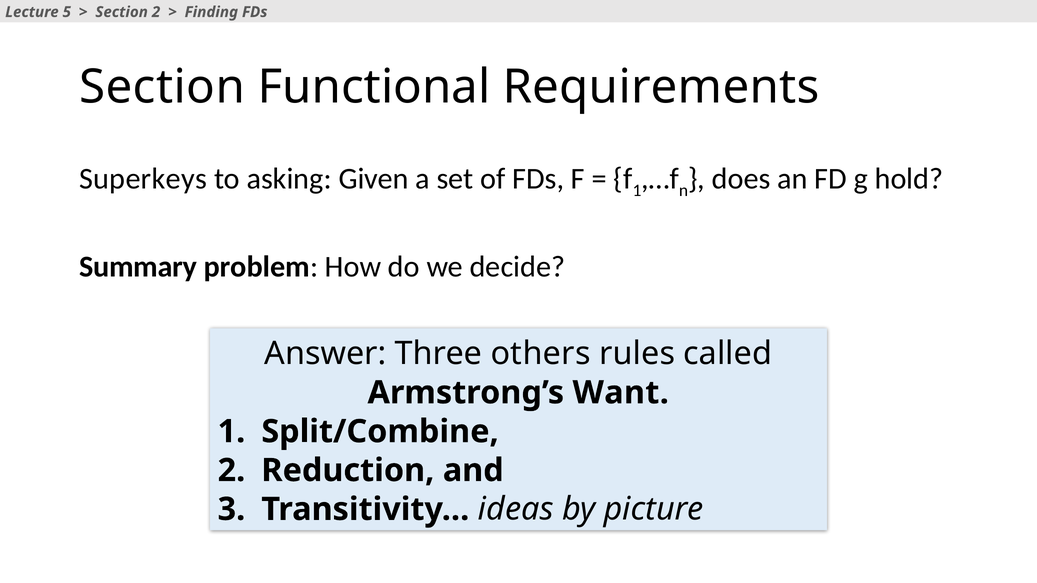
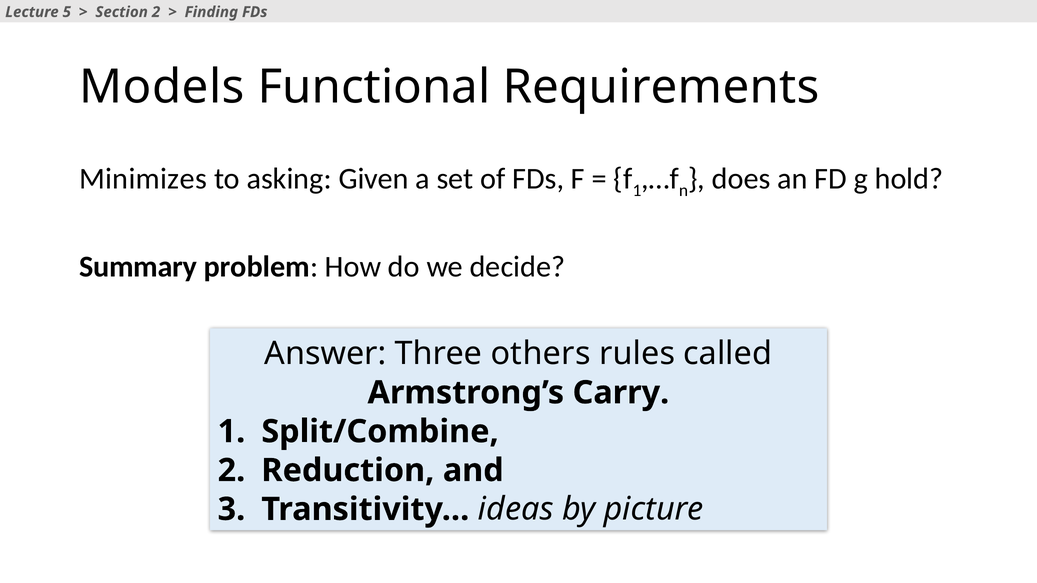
Section at (162, 87): Section -> Models
Superkeys: Superkeys -> Minimizes
Want: Want -> Carry
